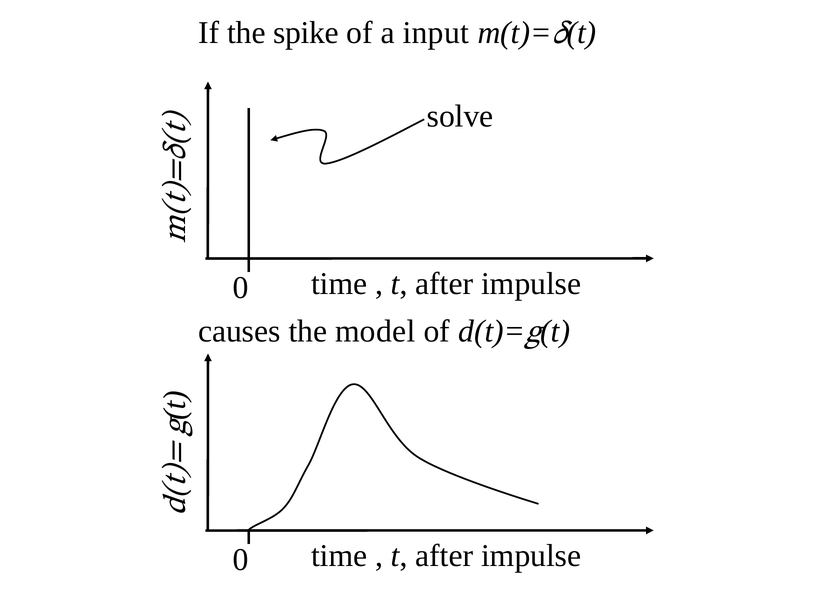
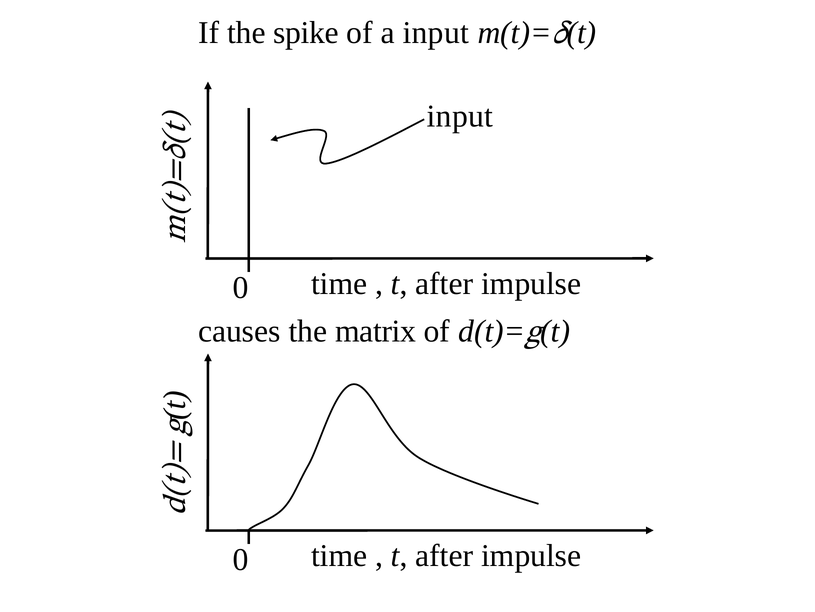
solve at (460, 116): solve -> input
model: model -> matrix
